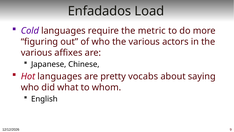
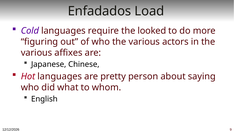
metric: metric -> looked
vocabs: vocabs -> person
